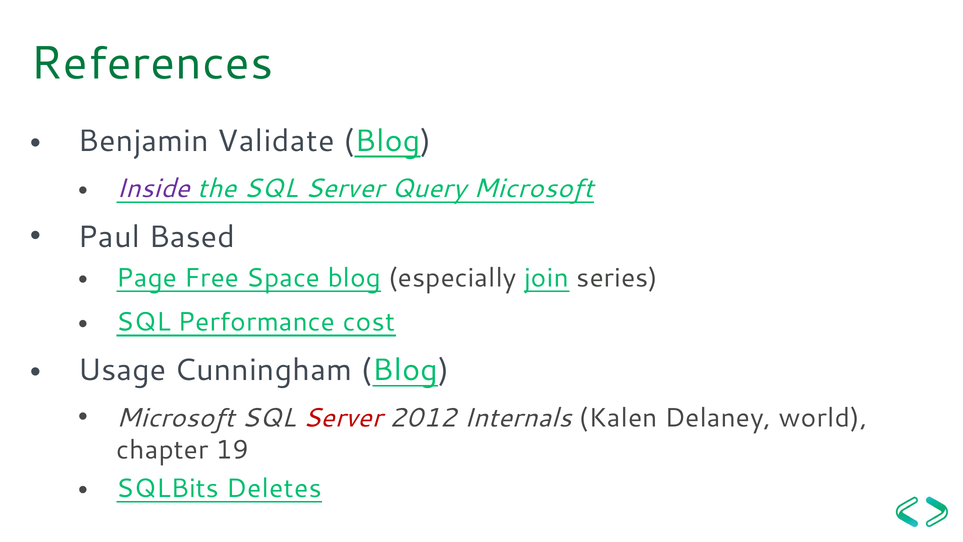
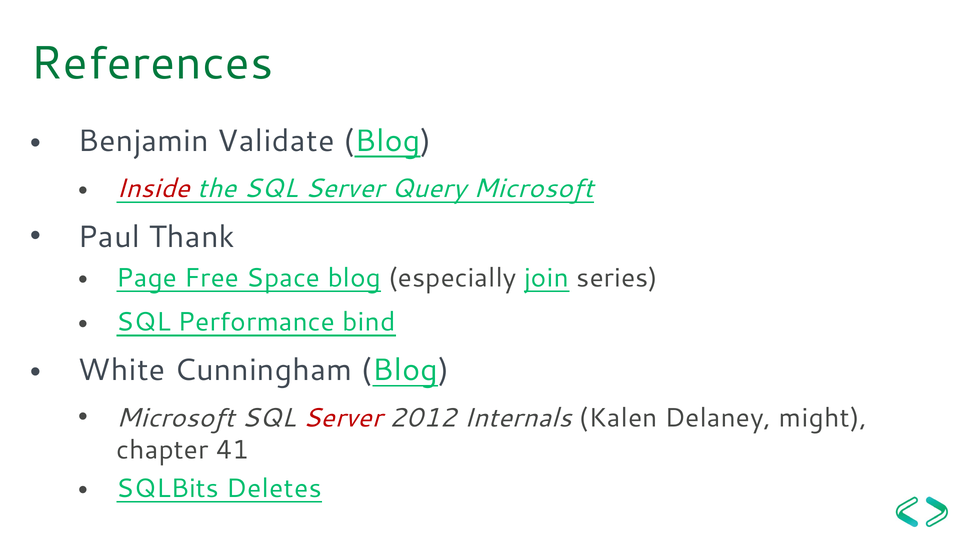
Inside colour: purple -> red
Based: Based -> Thank
cost: cost -> bind
Usage: Usage -> White
world: world -> might
19: 19 -> 41
